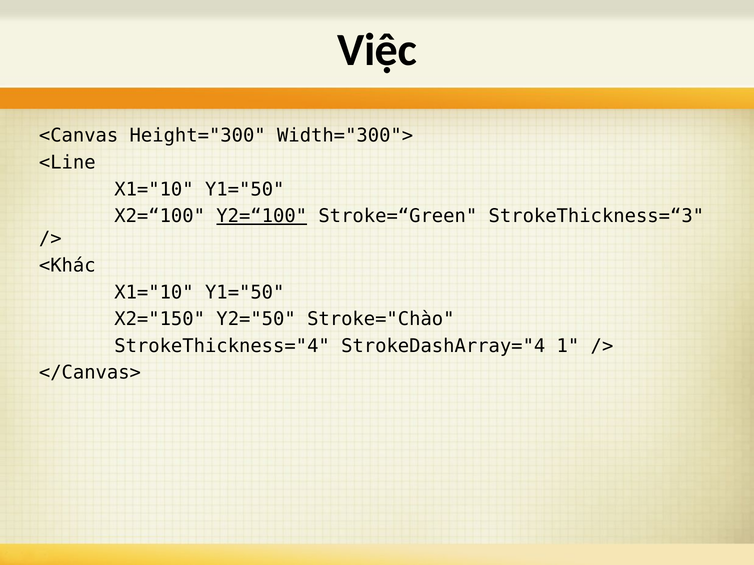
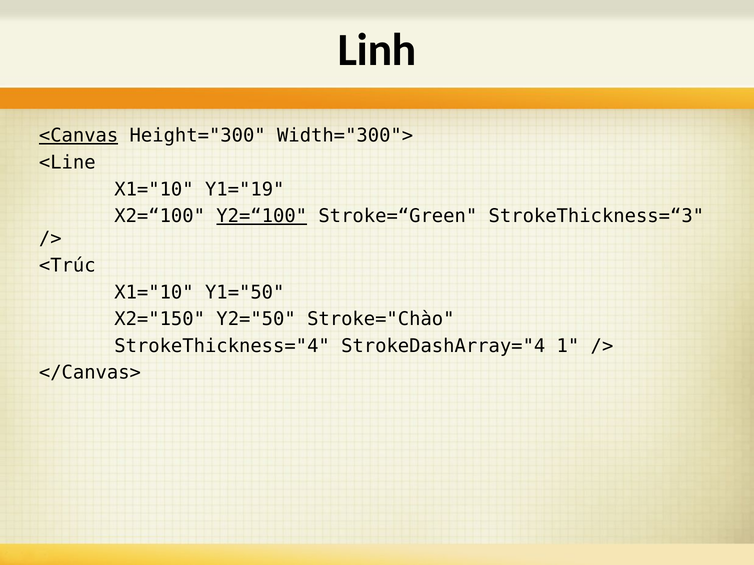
Việc: Việc -> Linh
<Canvas underline: none -> present
Y1="50 at (245, 189): Y1="50 -> Y1="19
<Khác: <Khác -> <Trúc
